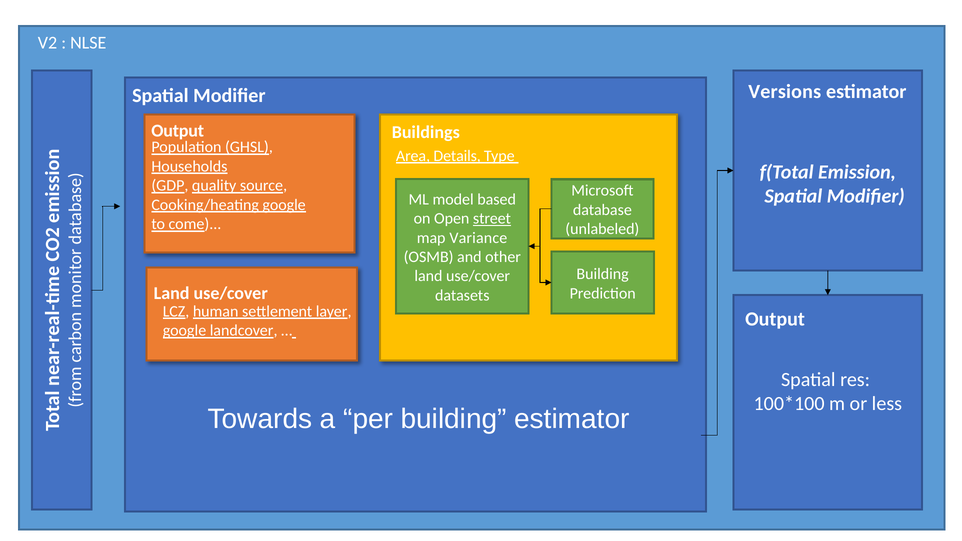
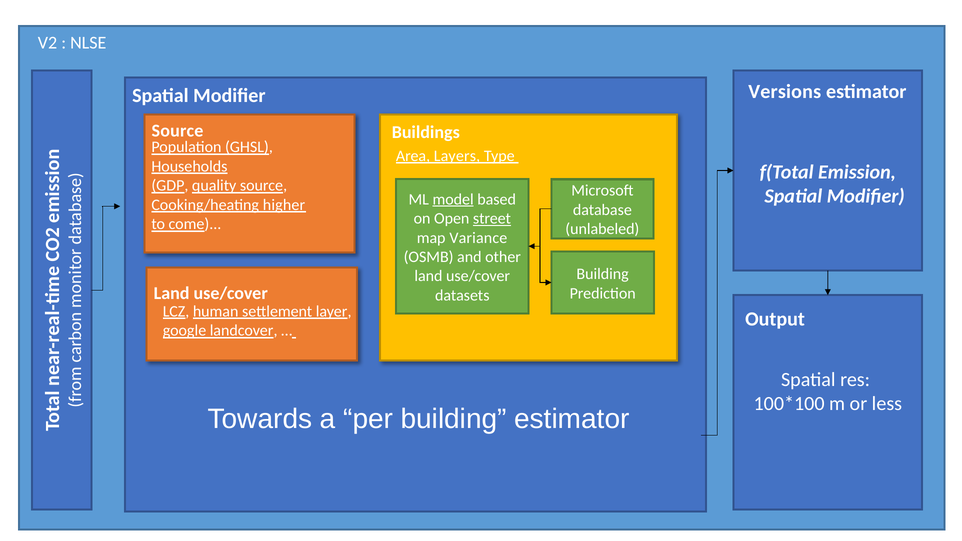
Output at (178, 131): Output -> Source
Details: Details -> Layers
model underline: none -> present
Cooking/heating google: google -> higher
